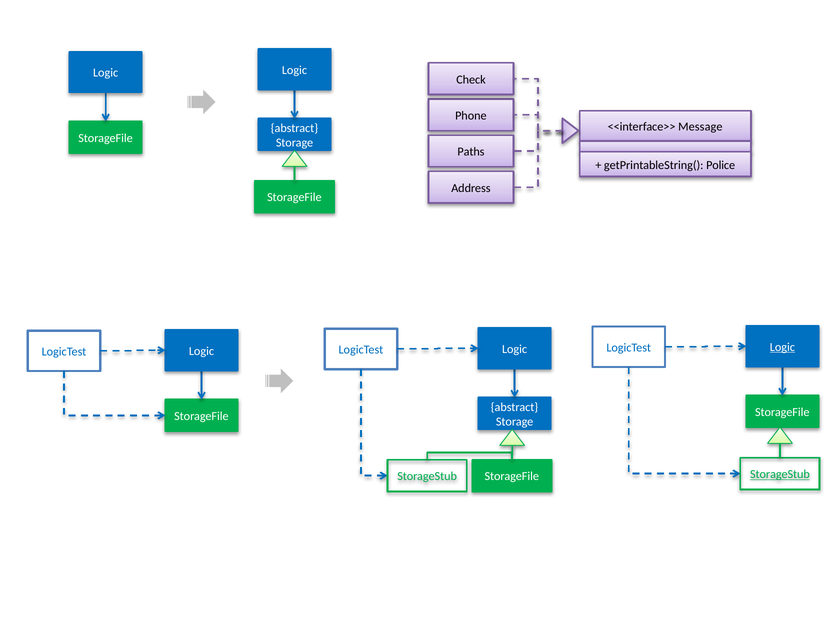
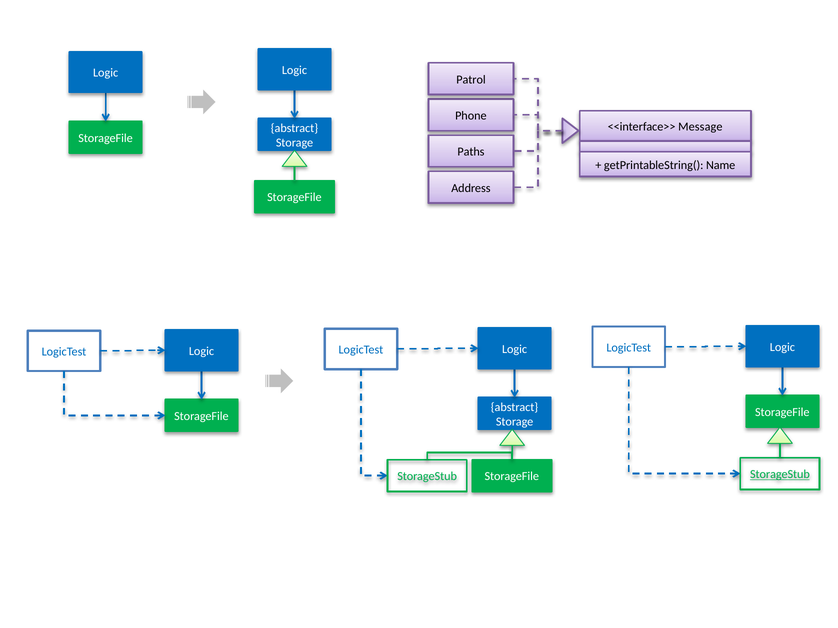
Check: Check -> Patrol
Police: Police -> Name
Logic at (782, 347) underline: present -> none
